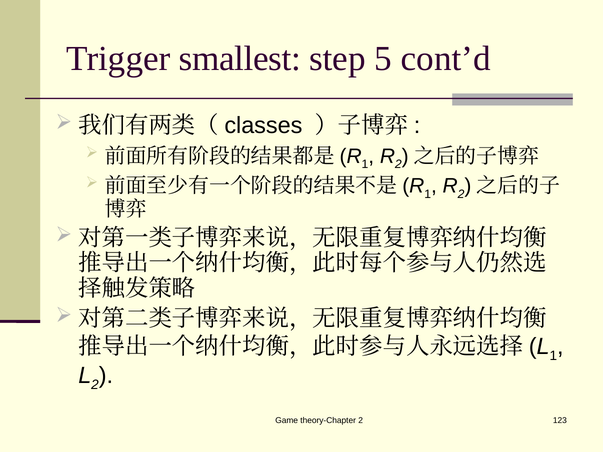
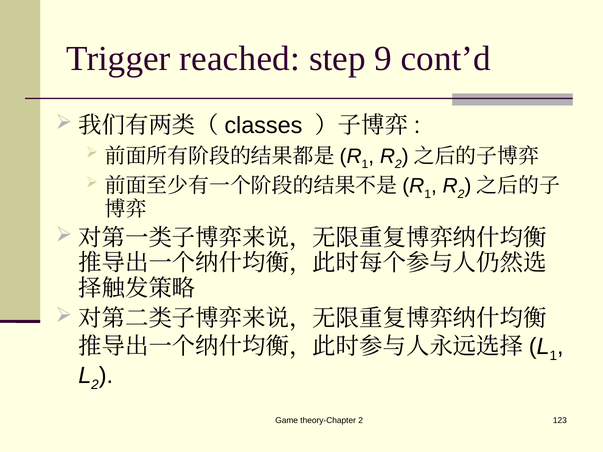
smallest: smallest -> reached
5: 5 -> 9
